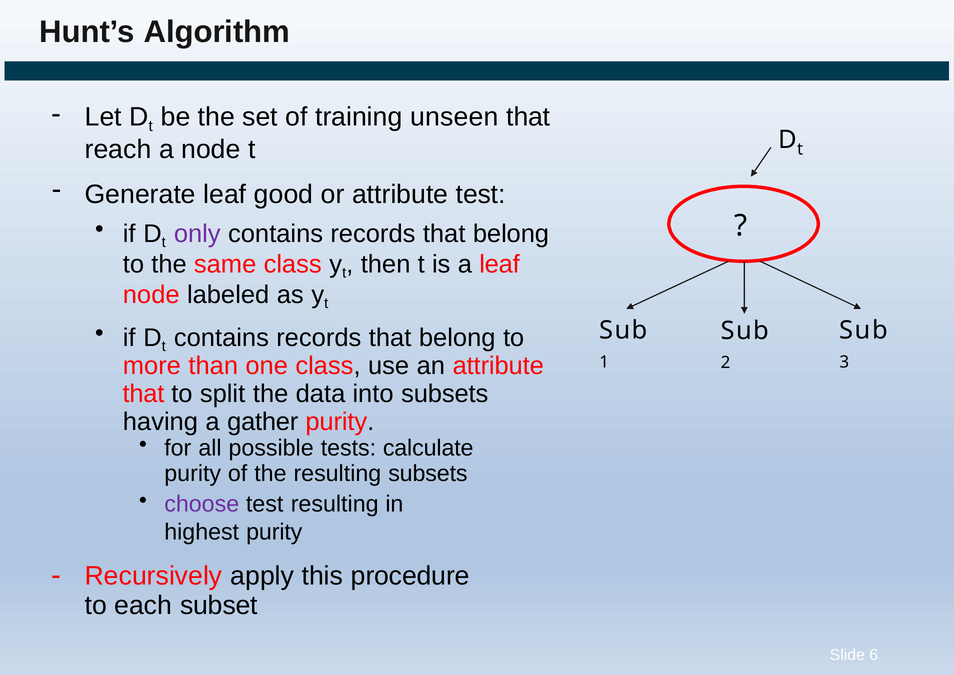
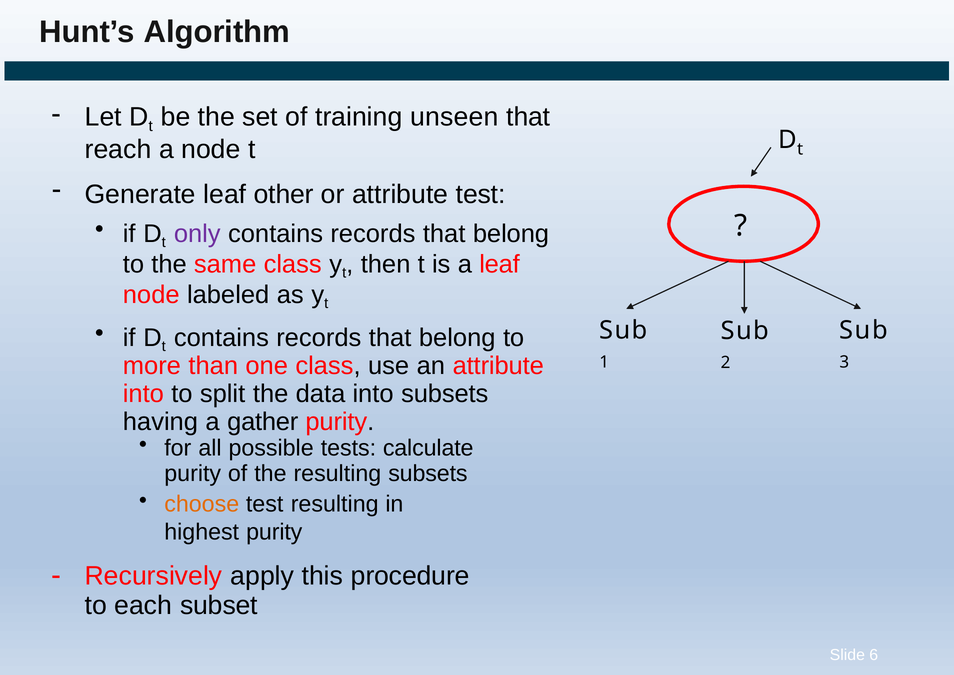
good: good -> other
that at (143, 394): that -> into
choose colour: purple -> orange
